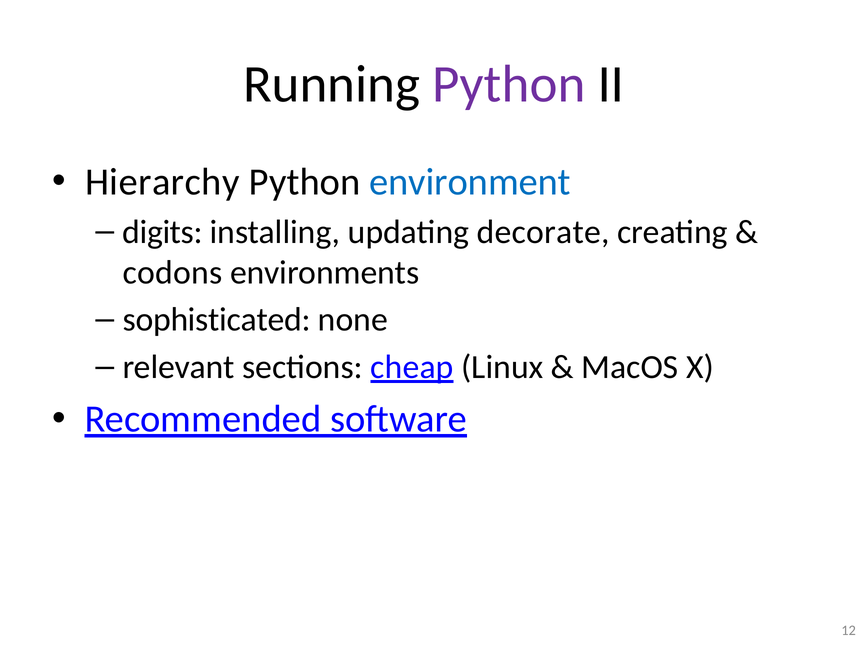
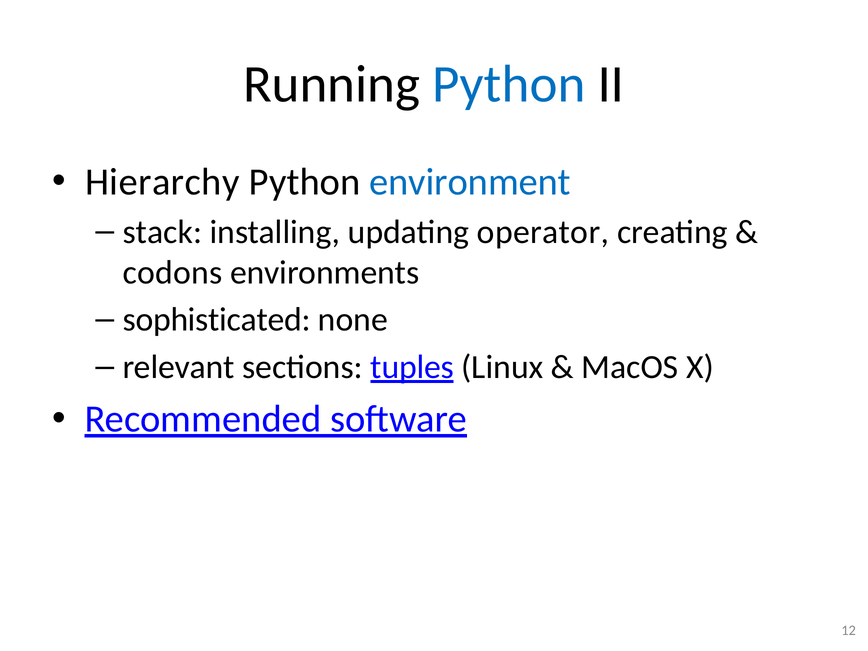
Python at (509, 84) colour: purple -> blue
digits: digits -> stack
decorate: decorate -> operator
cheap: cheap -> tuples
